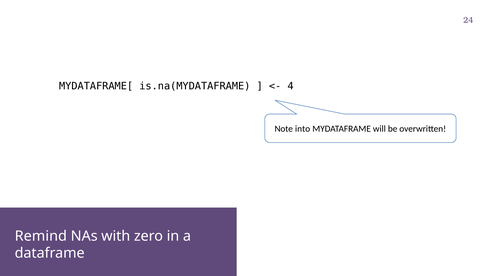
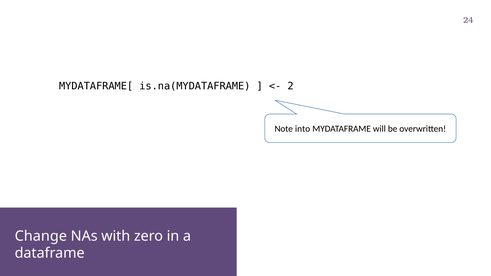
4: 4 -> 2
Remind: Remind -> Change
